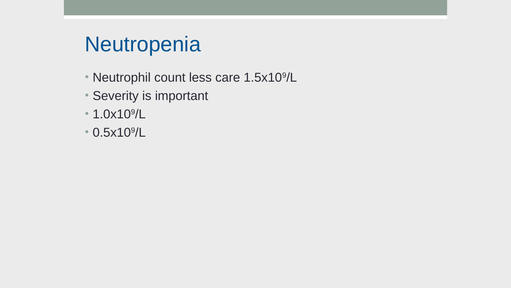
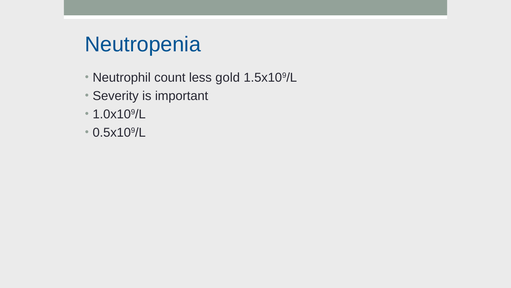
care: care -> gold
